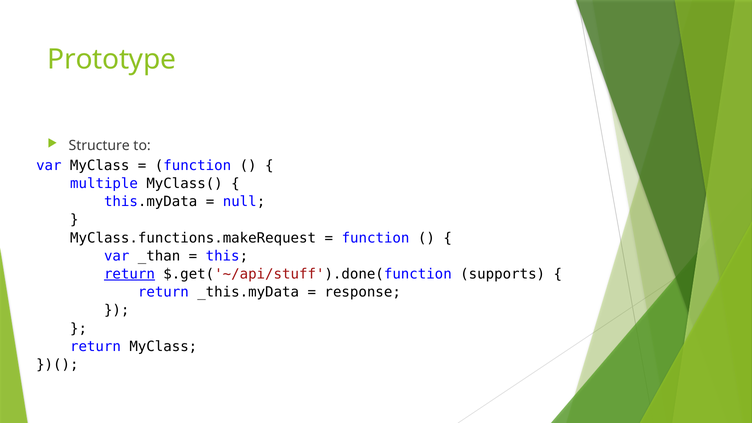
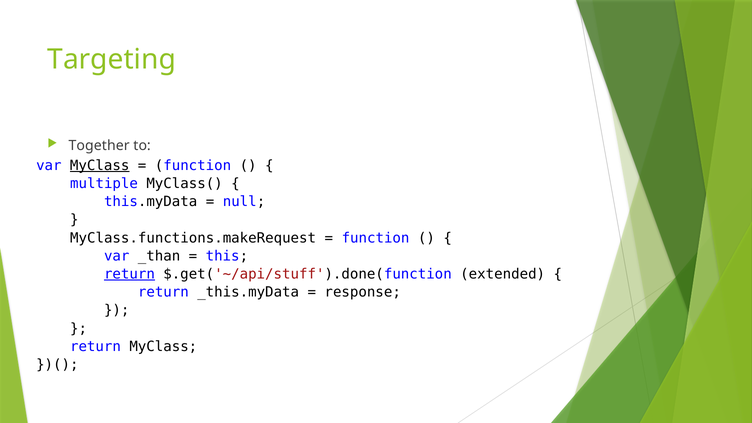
Prototype: Prototype -> Targeting
Structure: Structure -> Together
MyClass at (100, 165) underline: none -> present
supports: supports -> extended
